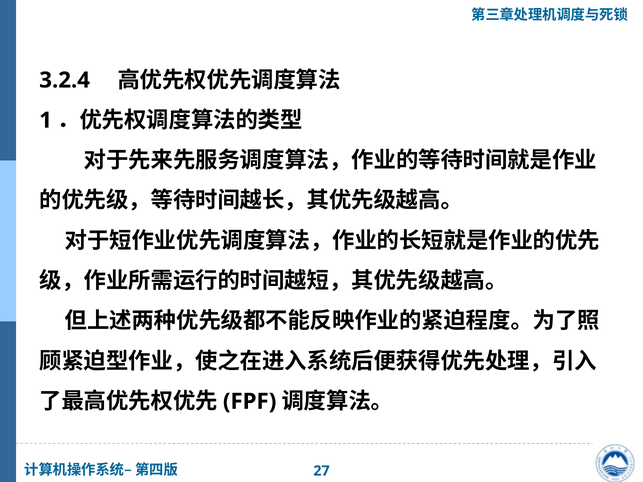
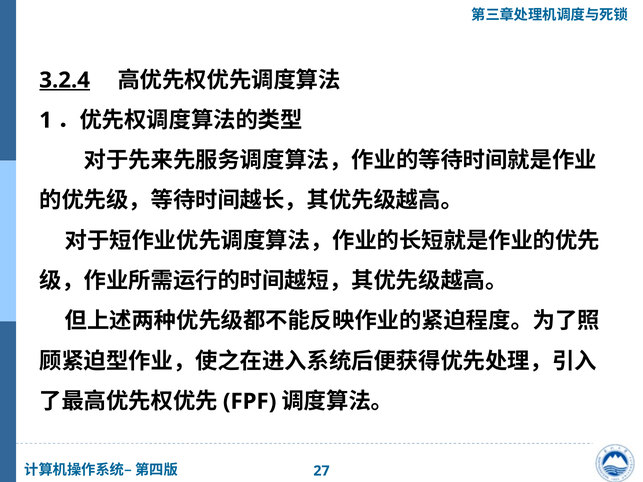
3.2.4 underline: none -> present
